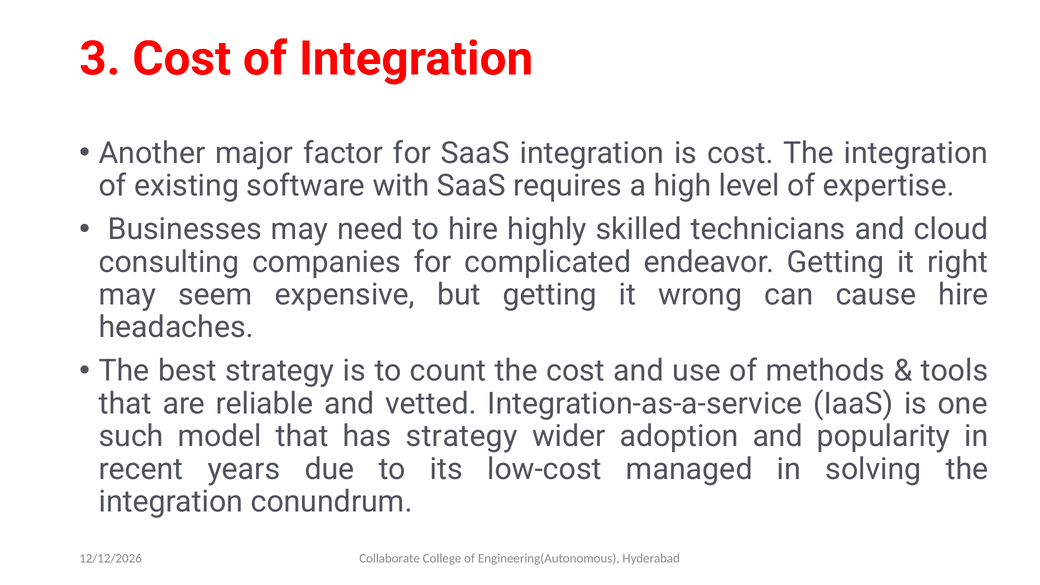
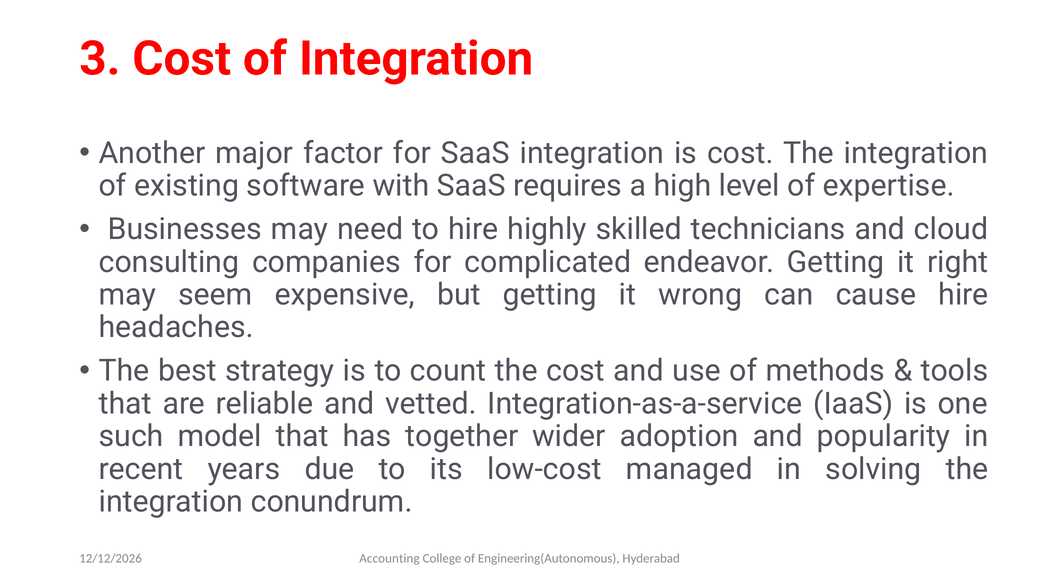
has strategy: strategy -> together
Collaborate: Collaborate -> Accounting
